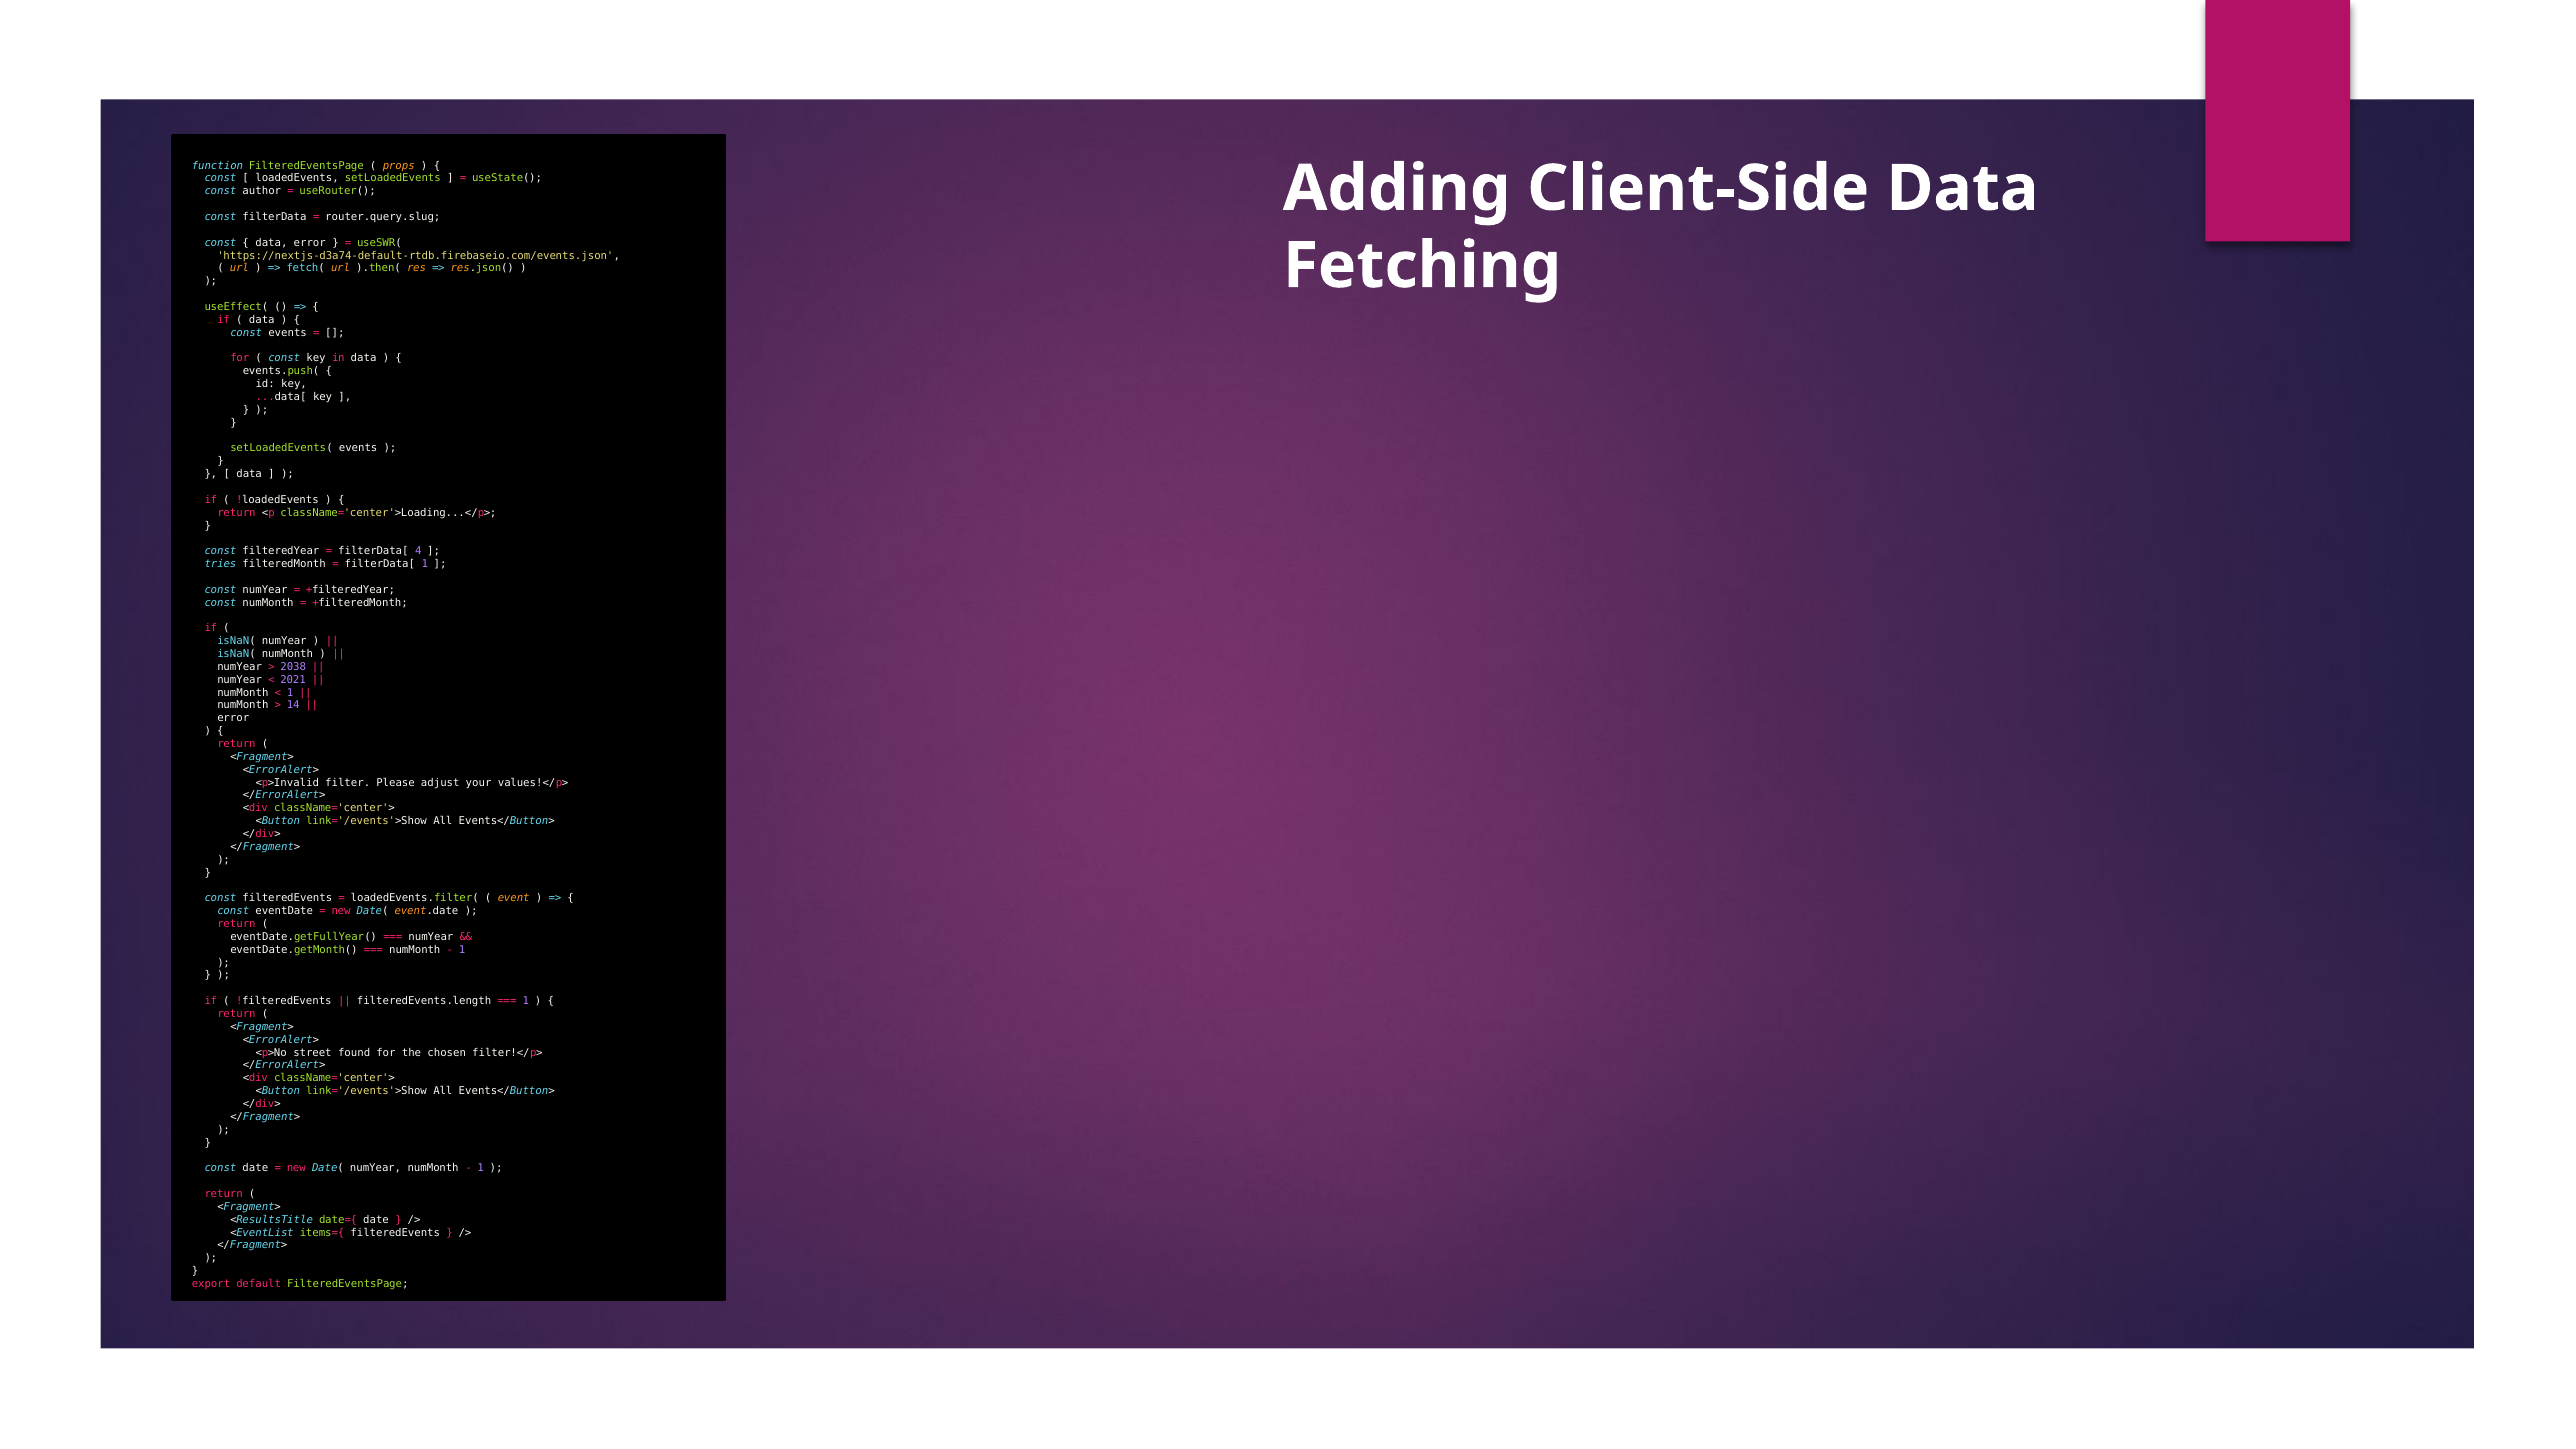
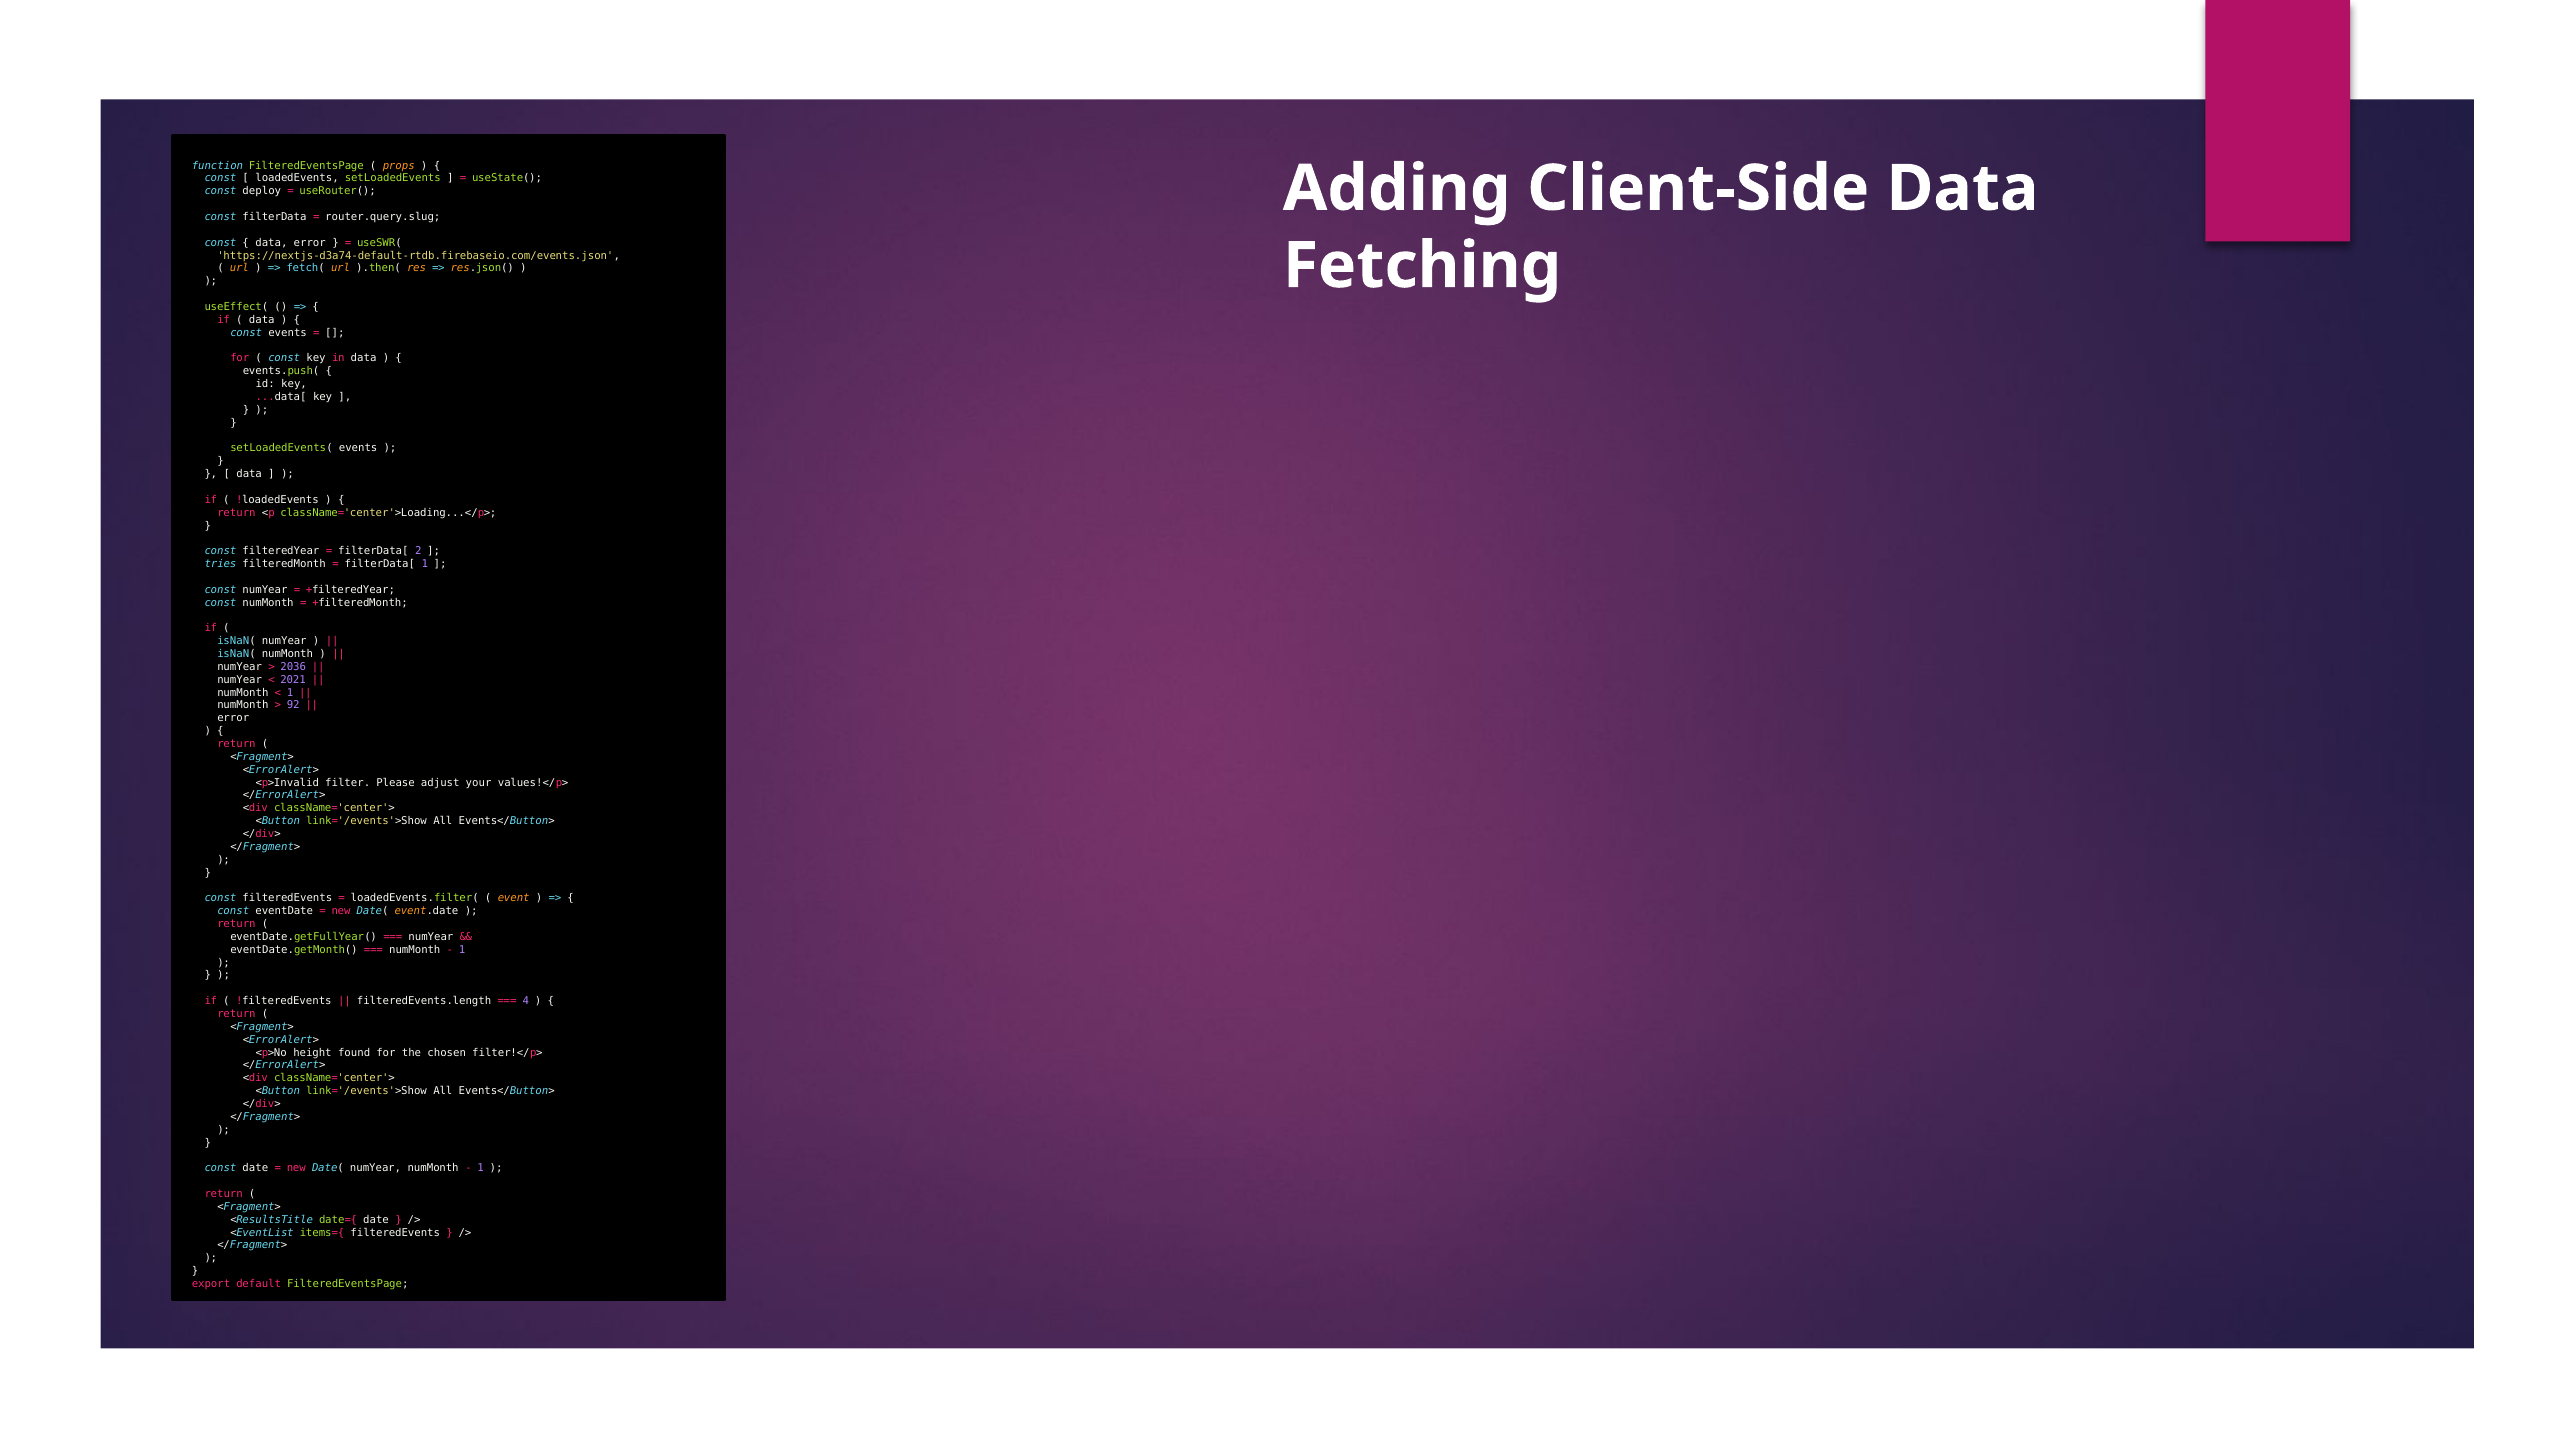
author: author -> deploy
4: 4 -> 2
2038: 2038 -> 2036
14: 14 -> 92
1 at (526, 1001): 1 -> 4
street: street -> height
